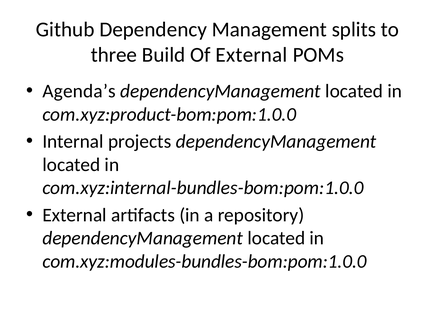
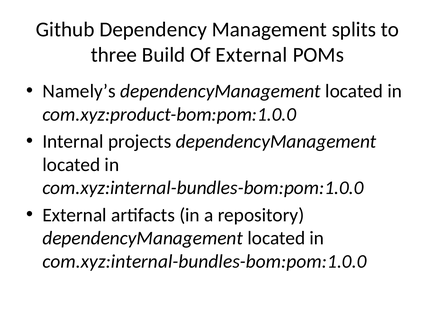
Agenda’s: Agenda’s -> Namely’s
com.xyz:modules-bundles-bom:pom:1.0.0 at (205, 262): com.xyz:modules-bundles-bom:pom:1.0.0 -> com.xyz:internal-bundles-bom:pom:1.0.0
